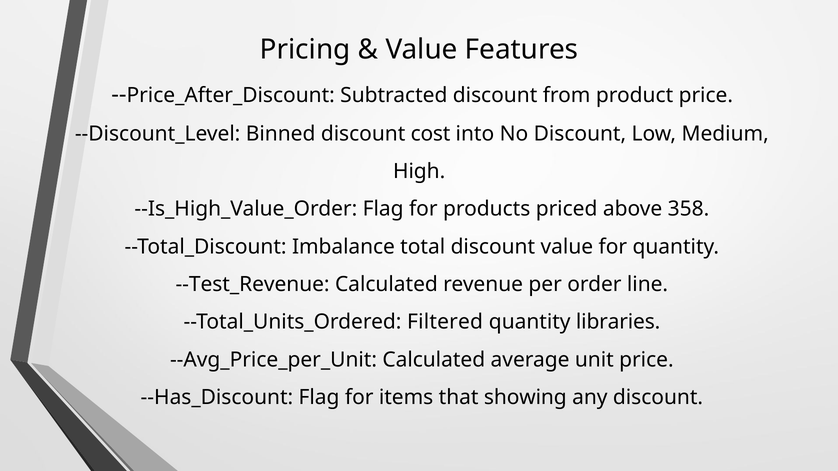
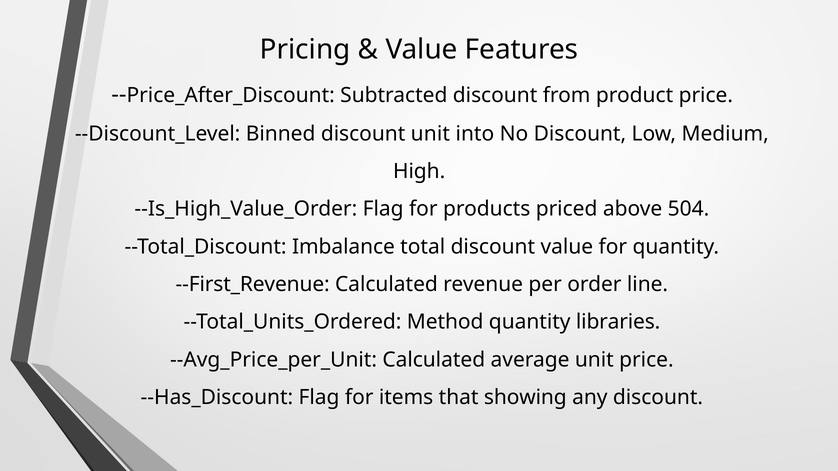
discount cost: cost -> unit
358: 358 -> 504
--Test_Revenue: --Test_Revenue -> --First_Revenue
Filtered: Filtered -> Method
